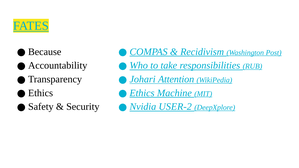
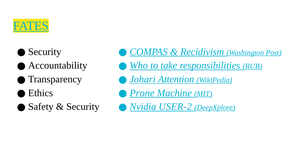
Because at (45, 52): Because -> Security
Ethics at (142, 93): Ethics -> Prone
